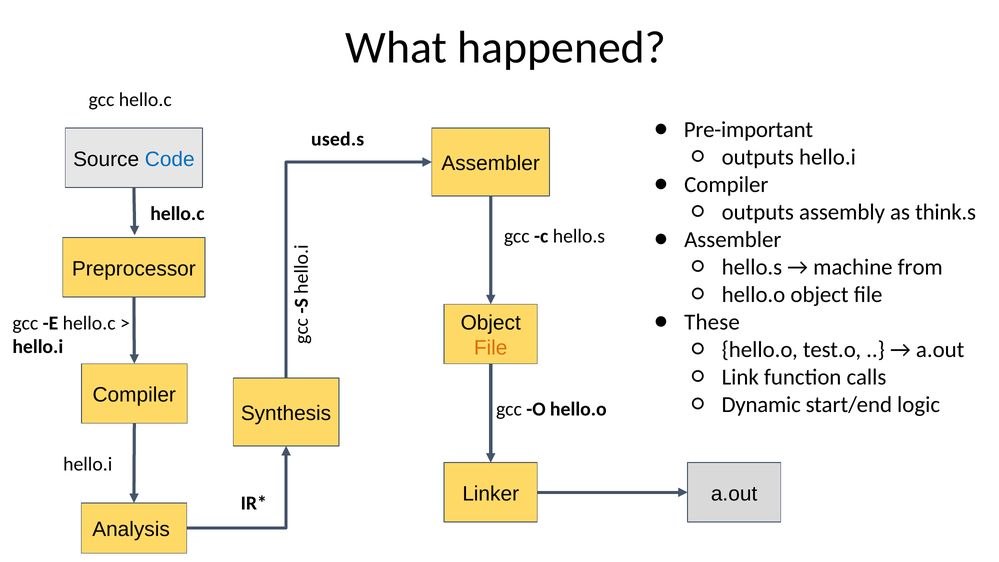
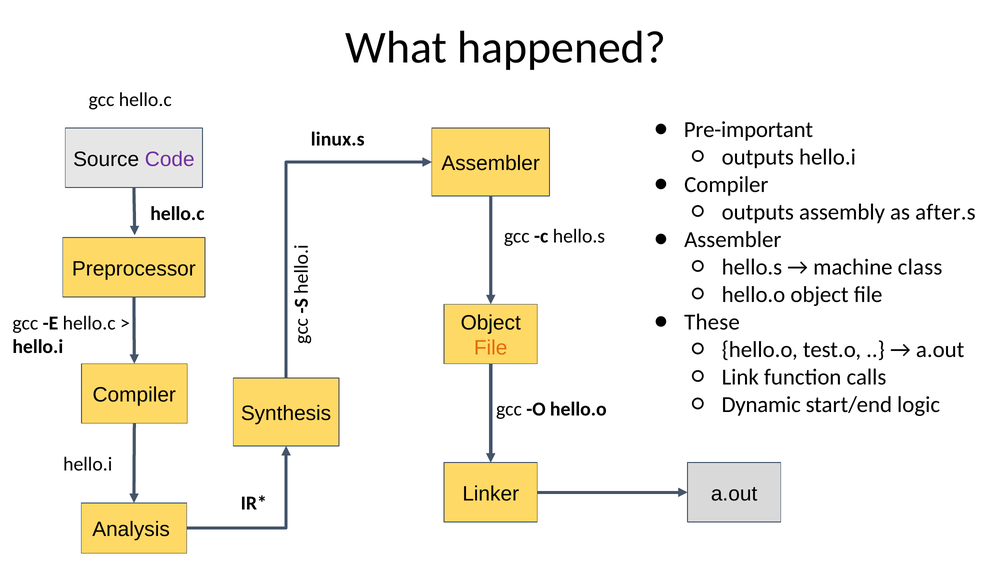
used.s: used.s -> linux.s
Code colour: blue -> purple
think.s: think.s -> after.s
from: from -> class
